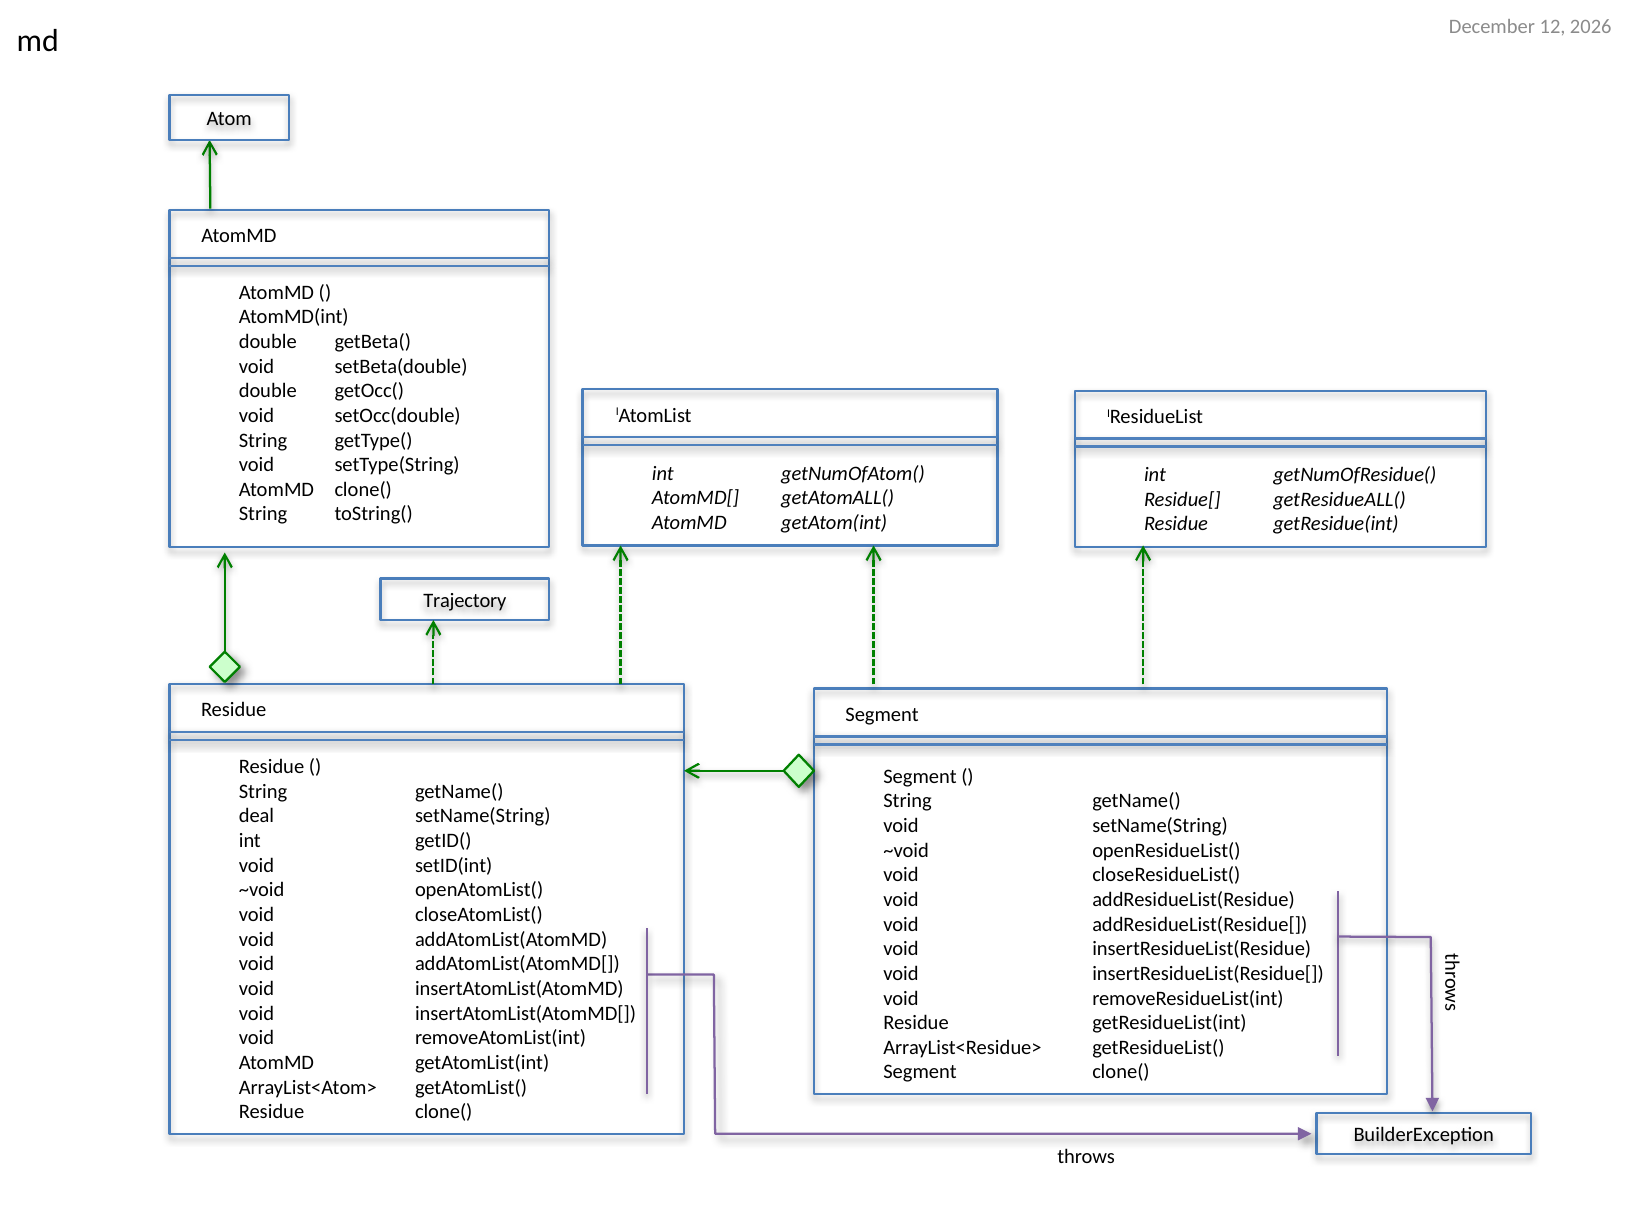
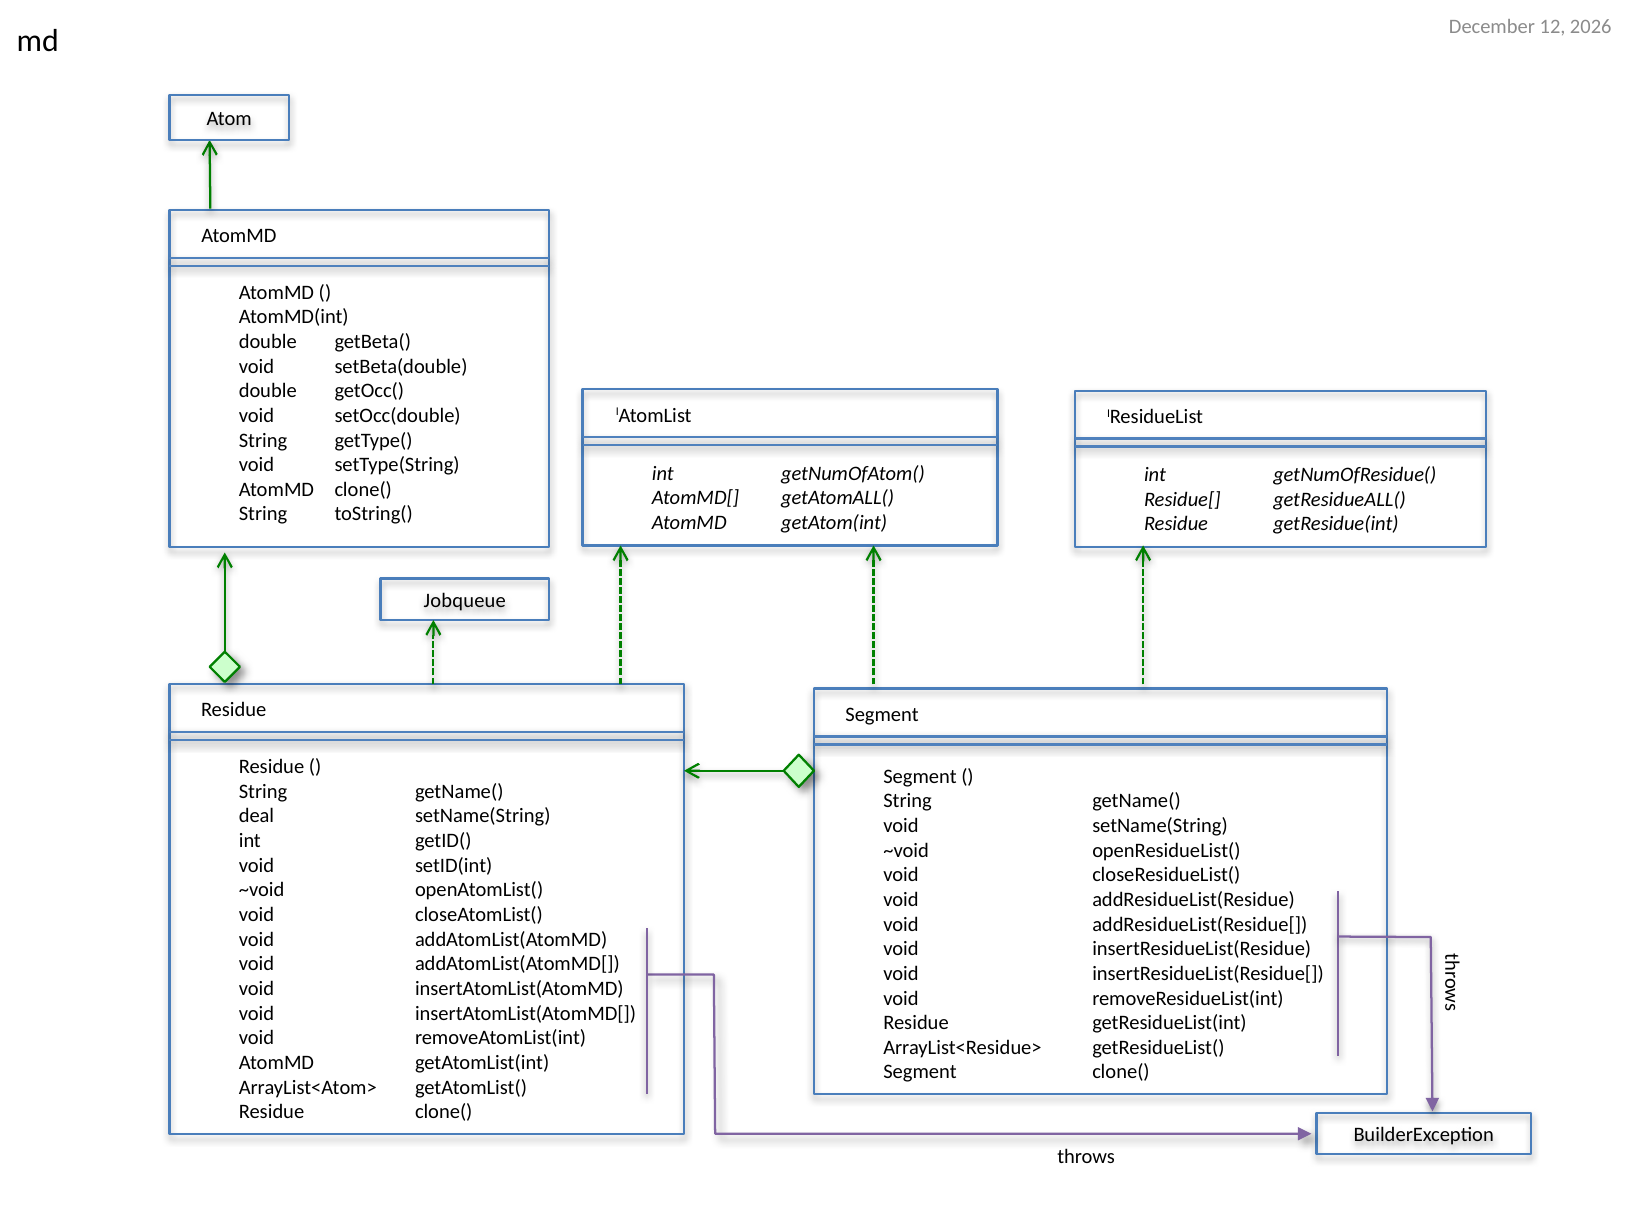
Trajectory: Trajectory -> Jobqueue
